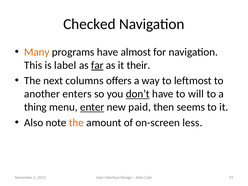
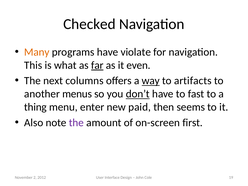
almost: almost -> violate
label: label -> what
their: their -> even
way underline: none -> present
leftmost: leftmost -> artifacts
enters: enters -> menus
will: will -> fast
enter underline: present -> none
the at (76, 123) colour: orange -> purple
less: less -> first
